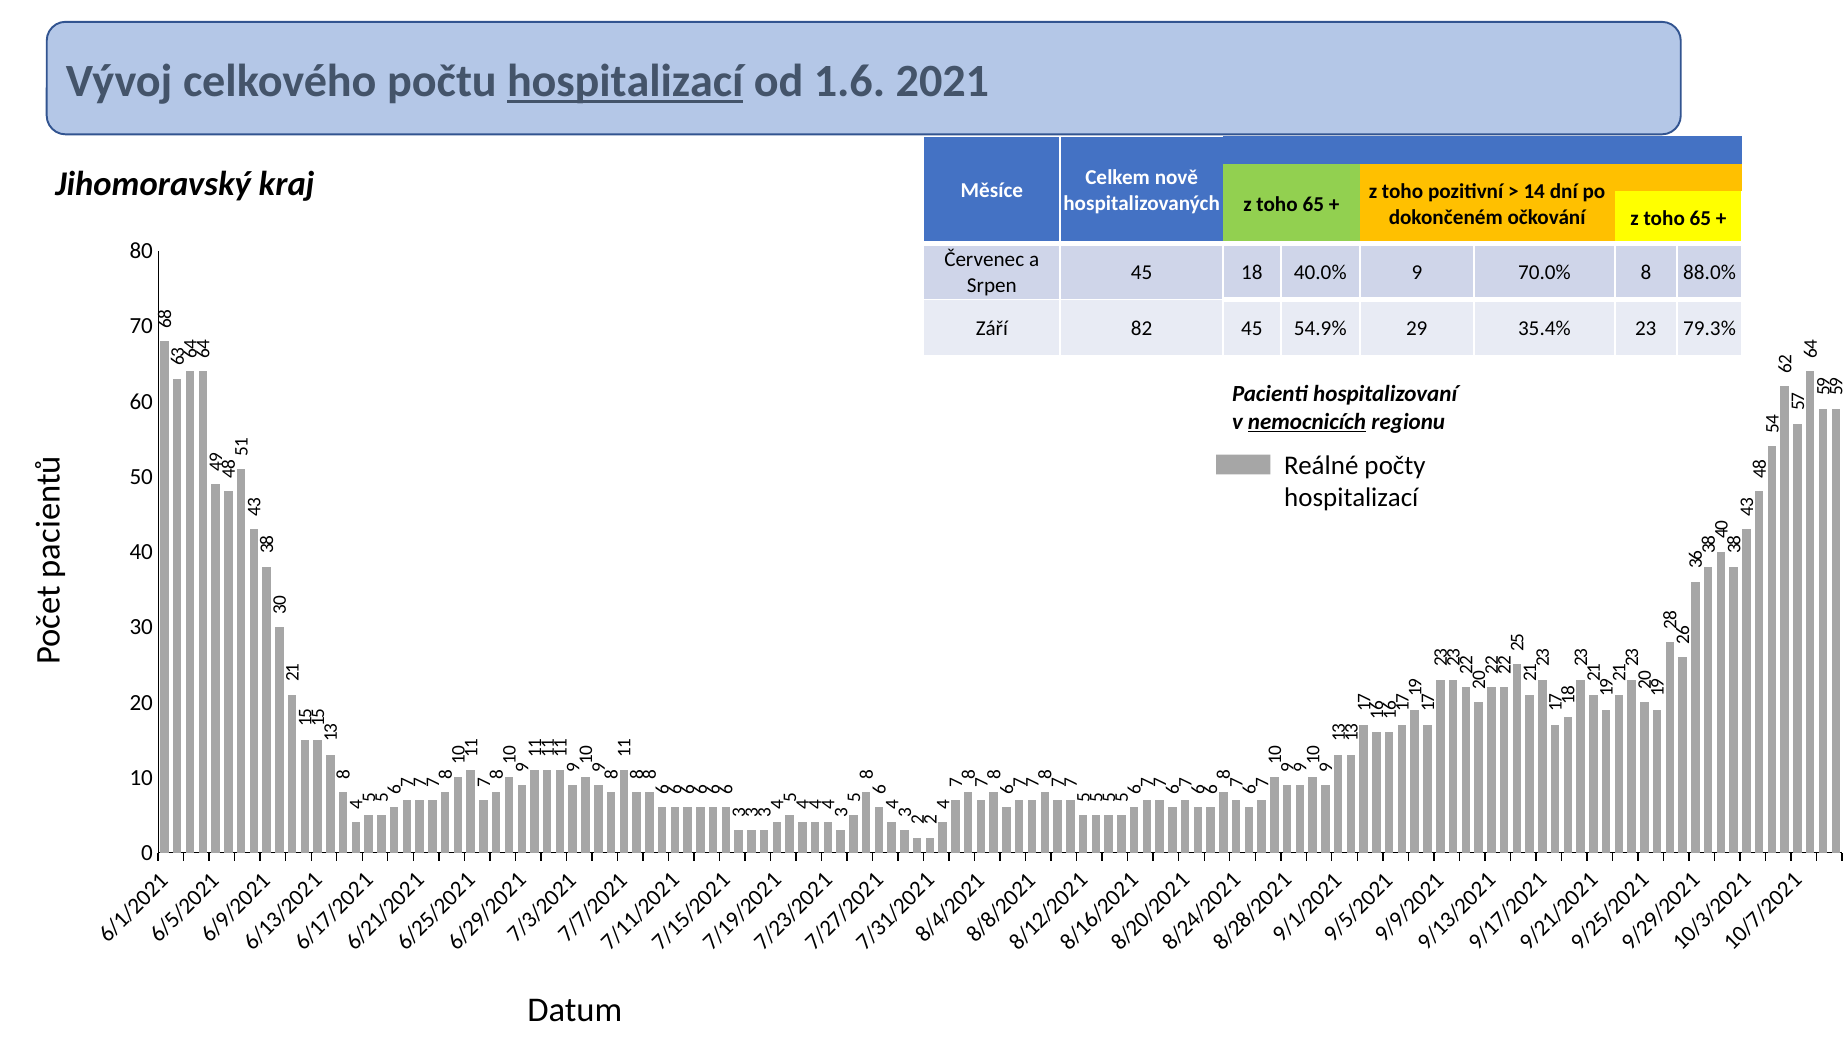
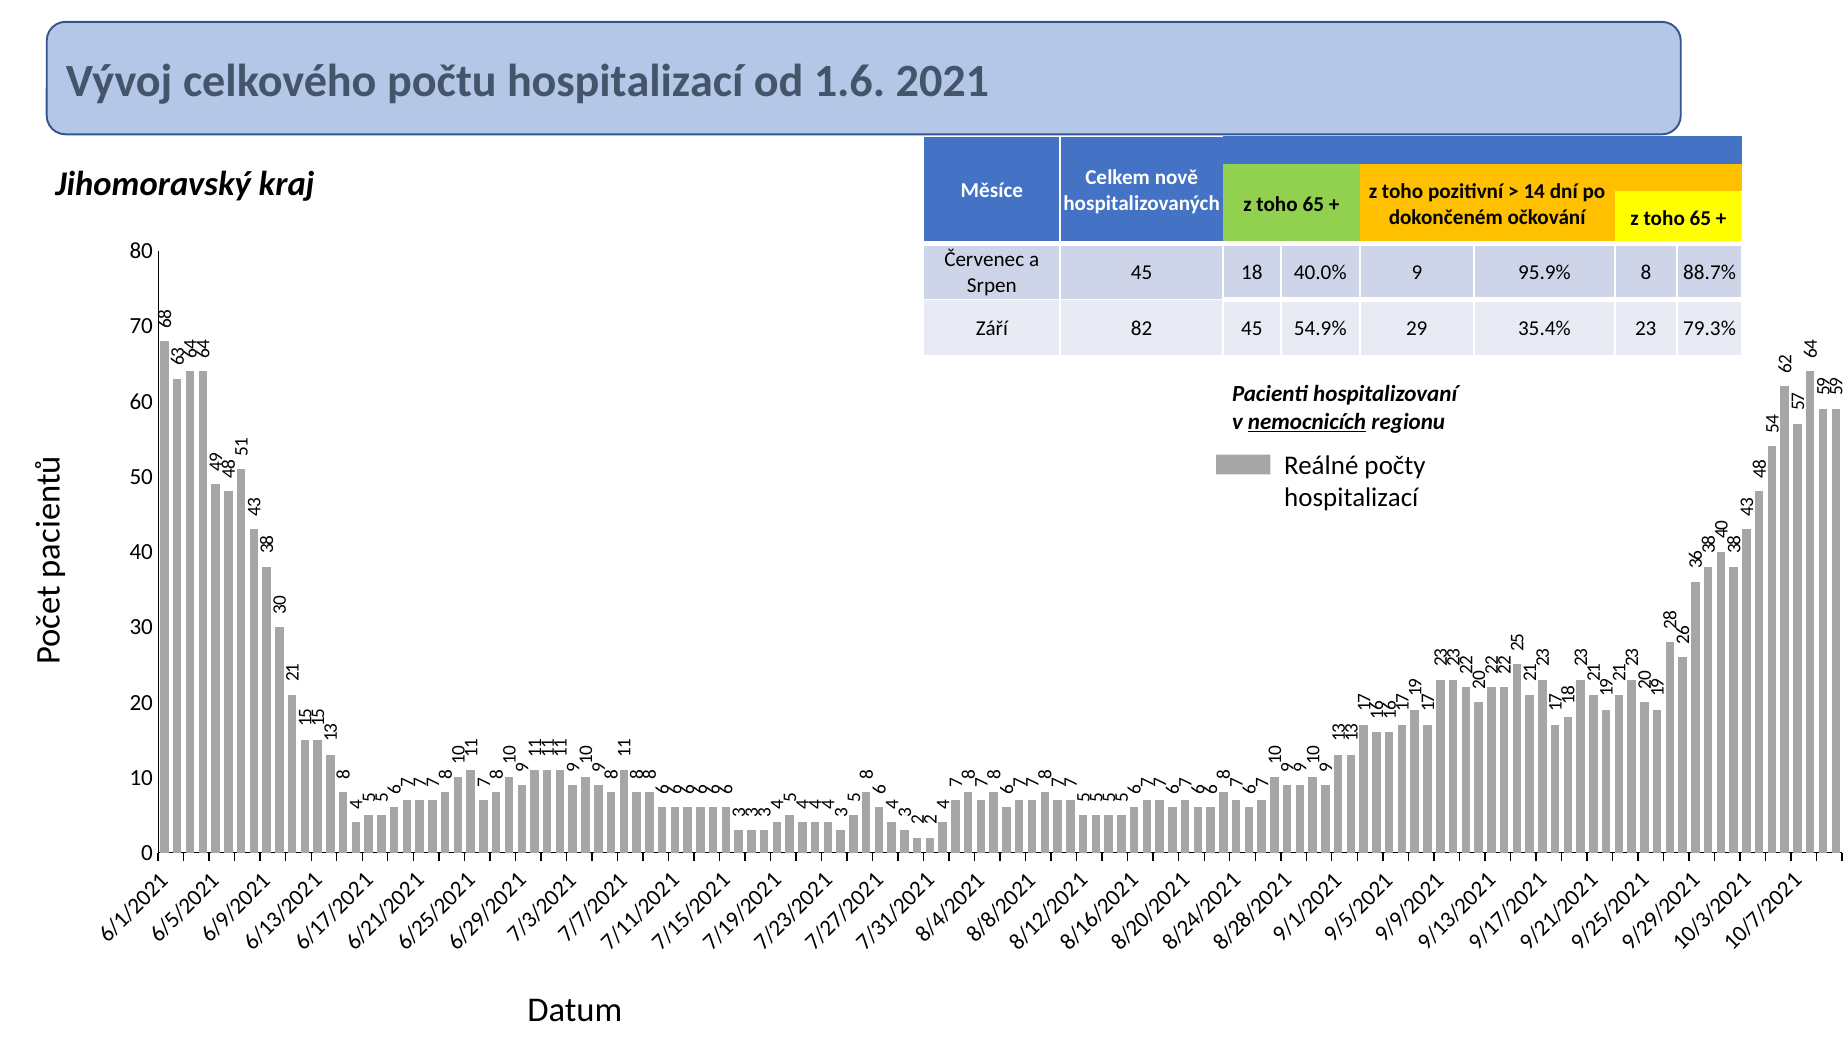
hospitalizací at (625, 81) underline: present -> none
70.0%: 70.0% -> 95.9%
88.0%: 88.0% -> 88.7%
